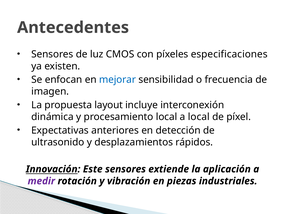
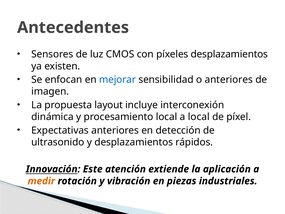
píxeles especificaciones: especificaciones -> desplazamientos
o frecuencia: frecuencia -> anteriores
Este sensores: sensores -> atención
medir colour: purple -> orange
